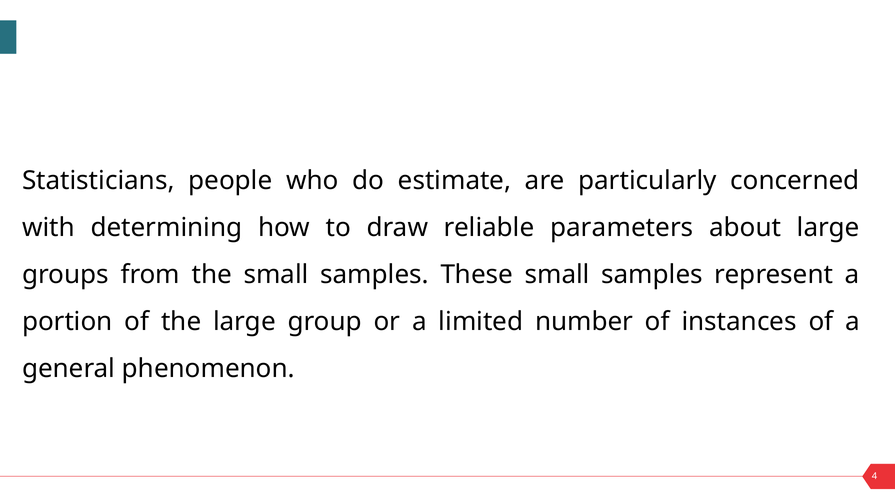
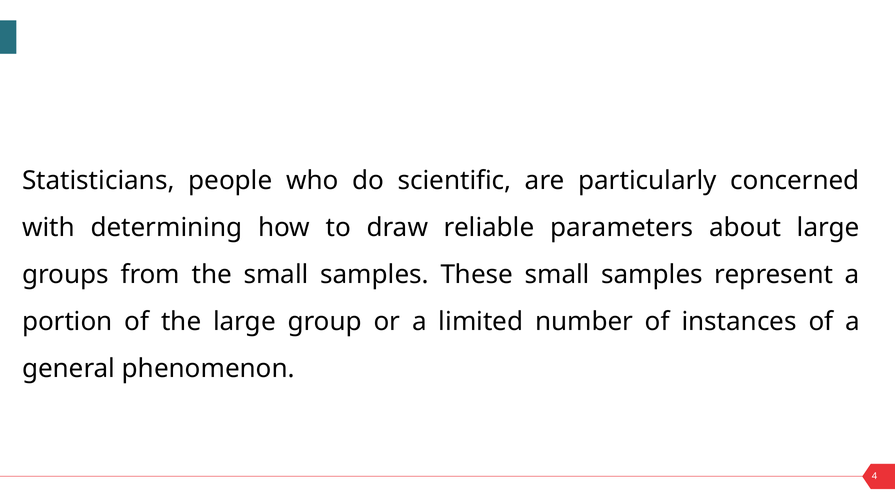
estimate: estimate -> scientific
